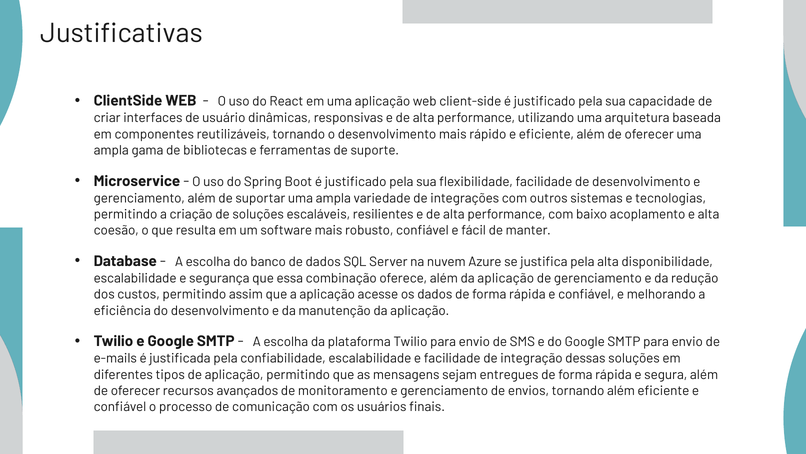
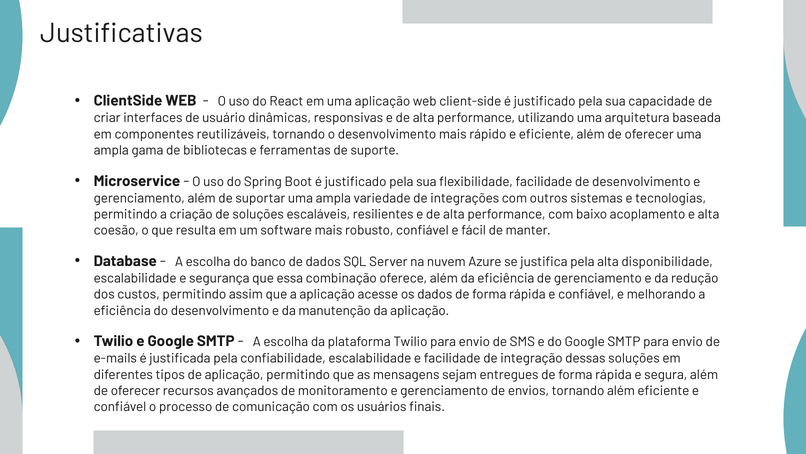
além da aplicação: aplicação -> eficiência
